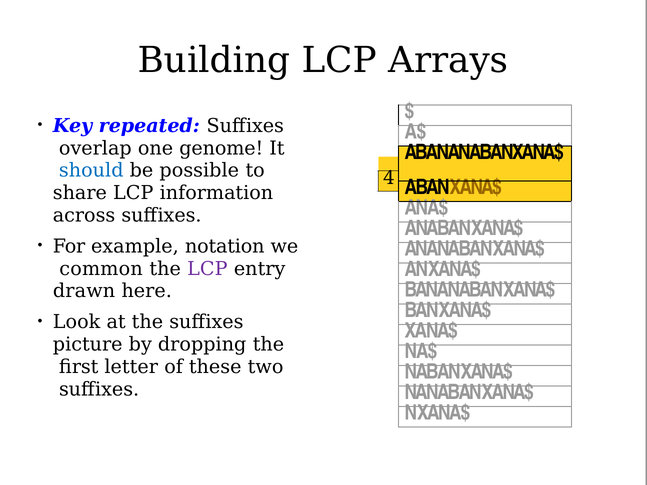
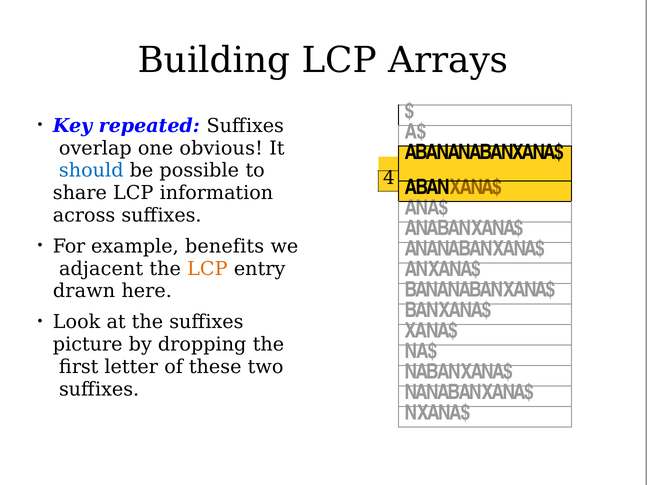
genome: genome -> obvious
notation: notation -> benefits
common: common -> adjacent
LCP at (207, 269) colour: purple -> orange
